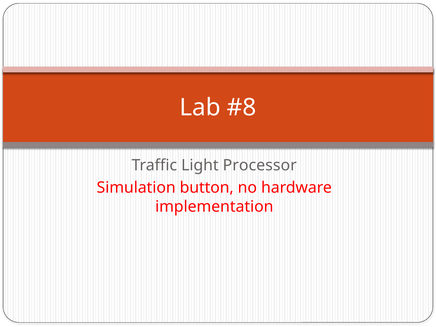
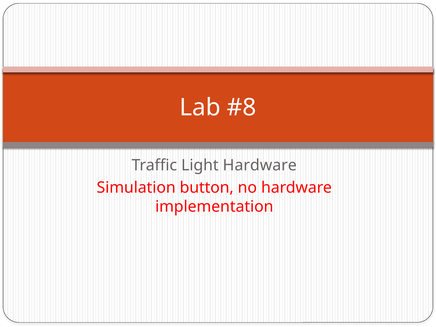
Light Processor: Processor -> Hardware
